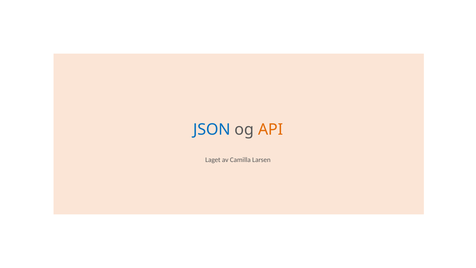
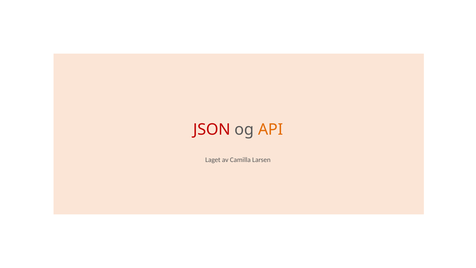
JSON colour: blue -> red
